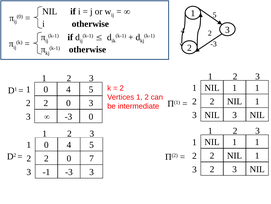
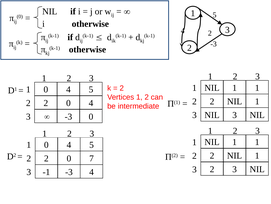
0 3: 3 -> 4
-3 3: 3 -> 4
